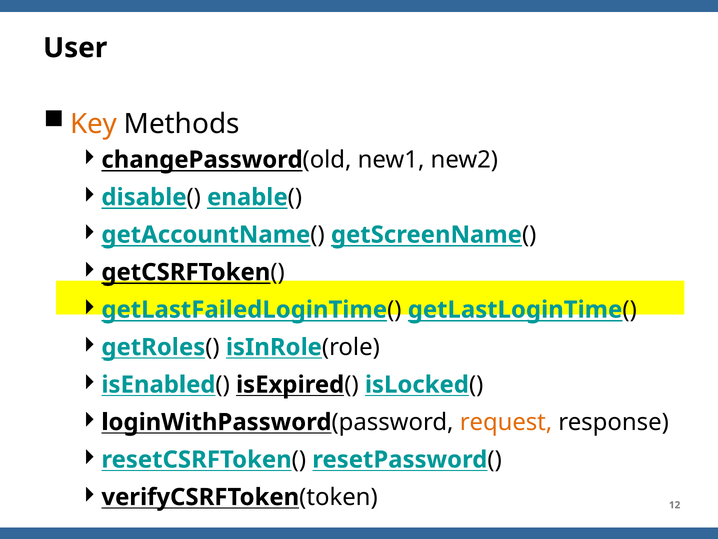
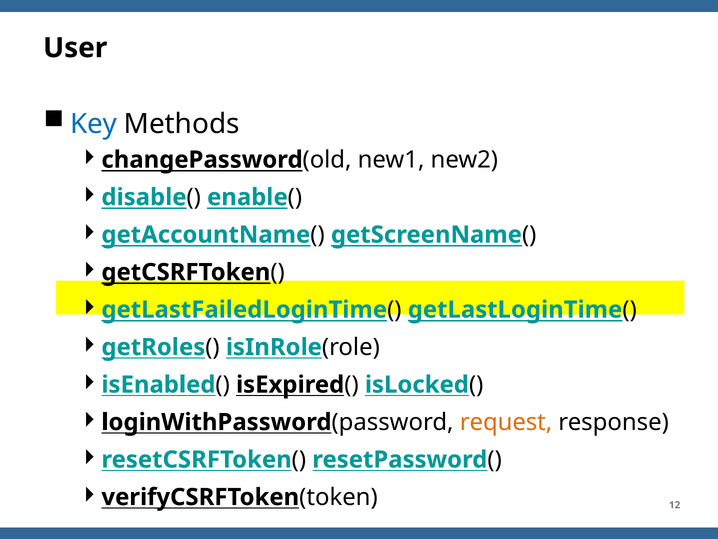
Key colour: orange -> blue
